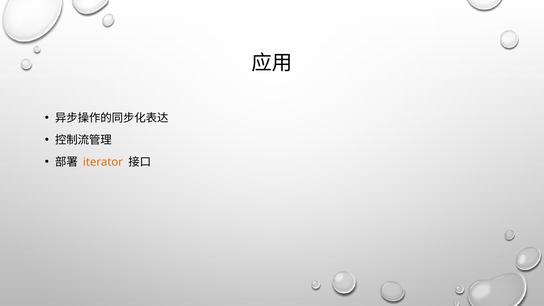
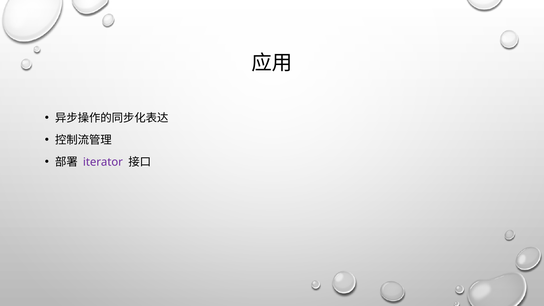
iterator colour: orange -> purple
